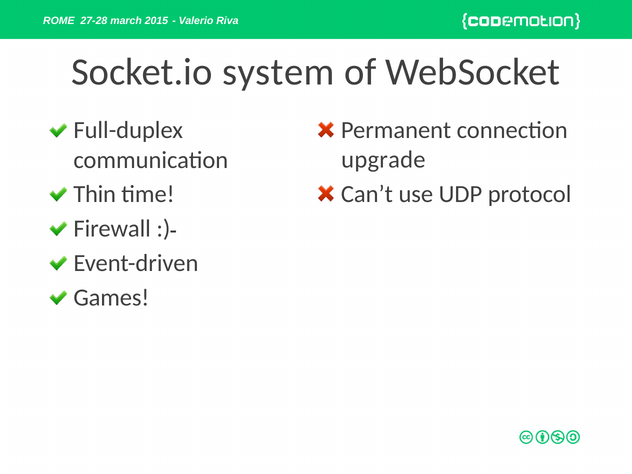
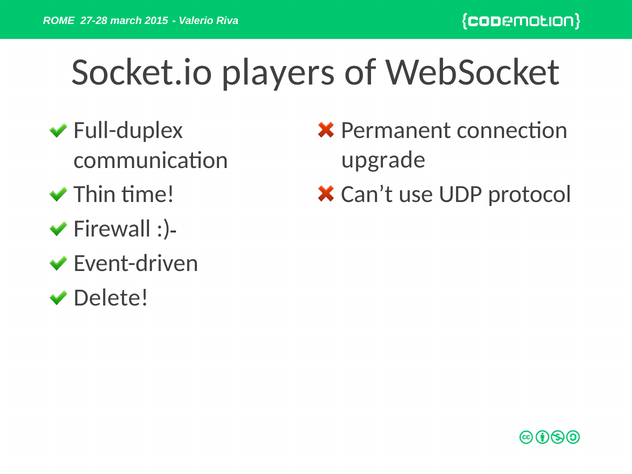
system: system -> players
Games: Games -> Delete
